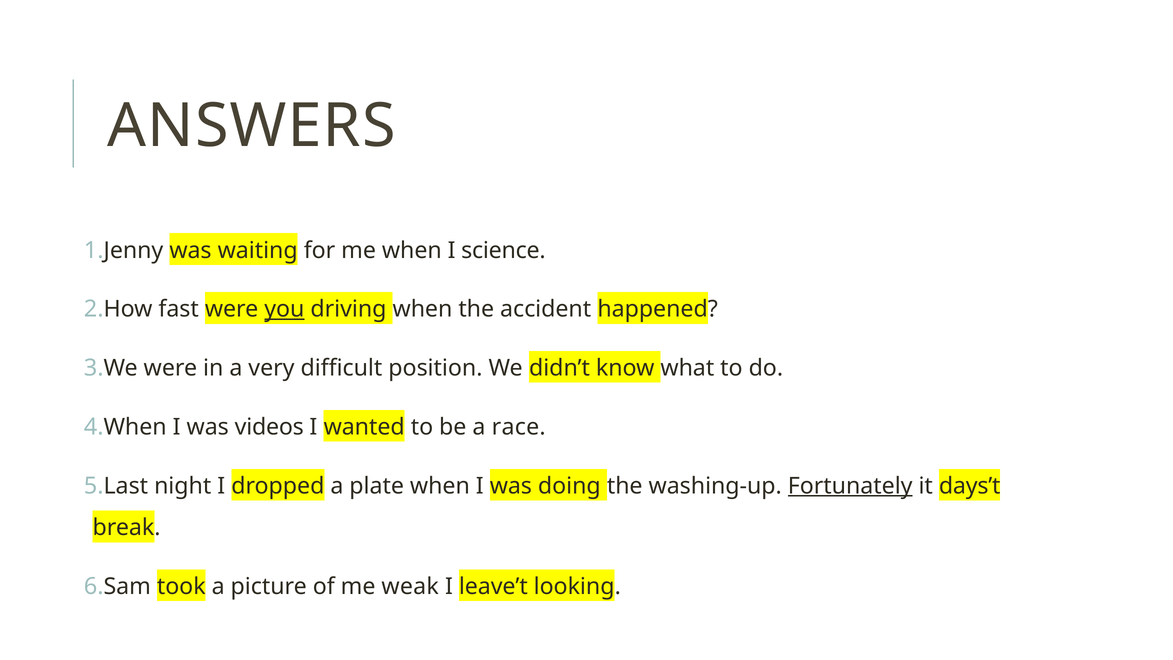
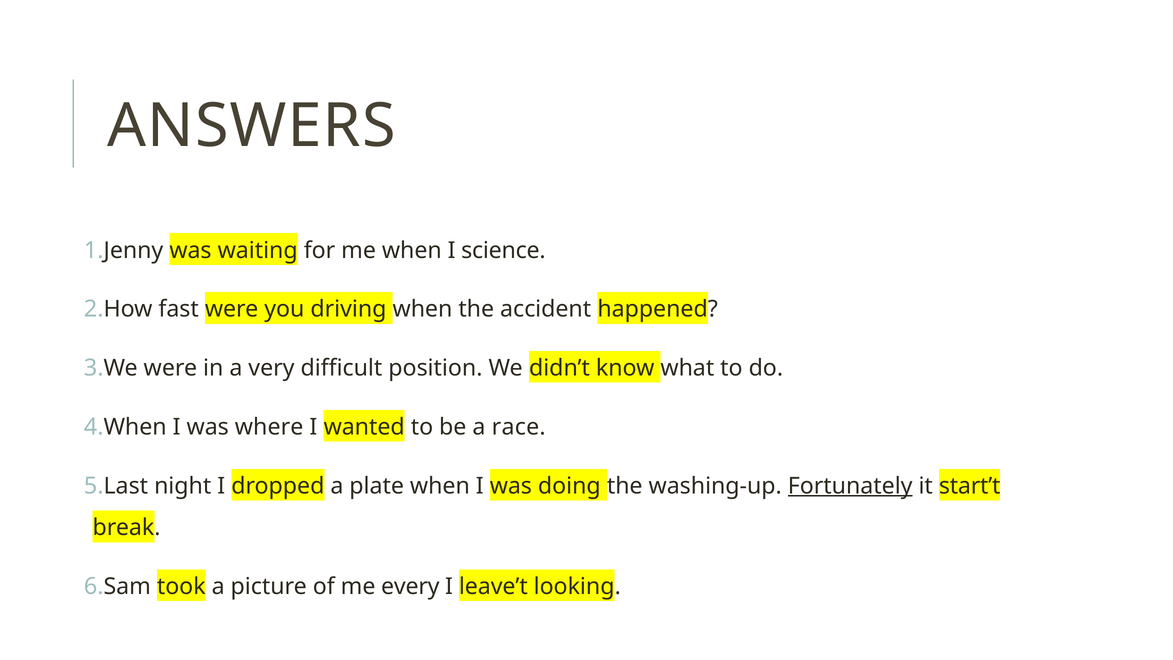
you underline: present -> none
videos: videos -> where
days’t: days’t -> start’t
weak: weak -> every
